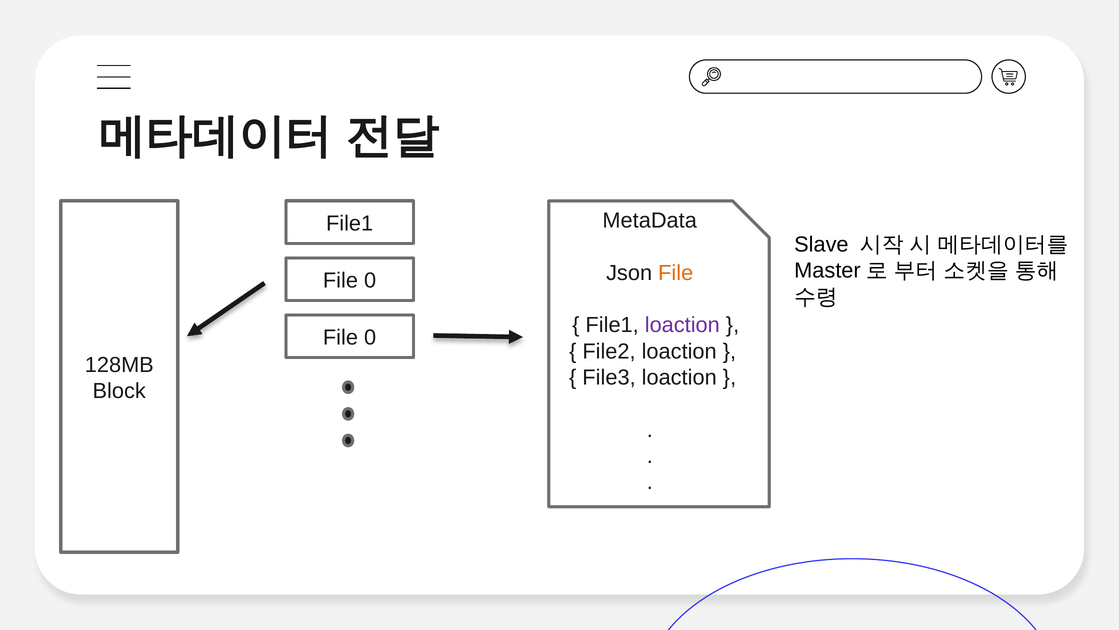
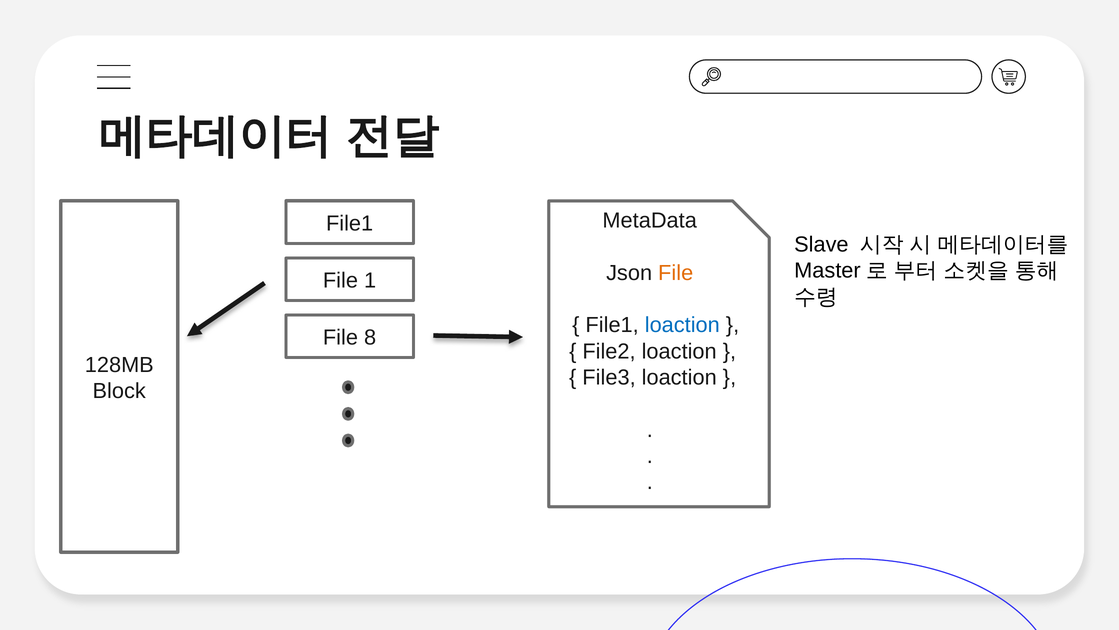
0 at (370, 280): 0 -> 1
loaction at (682, 325) colour: purple -> blue
0 at (370, 337): 0 -> 8
